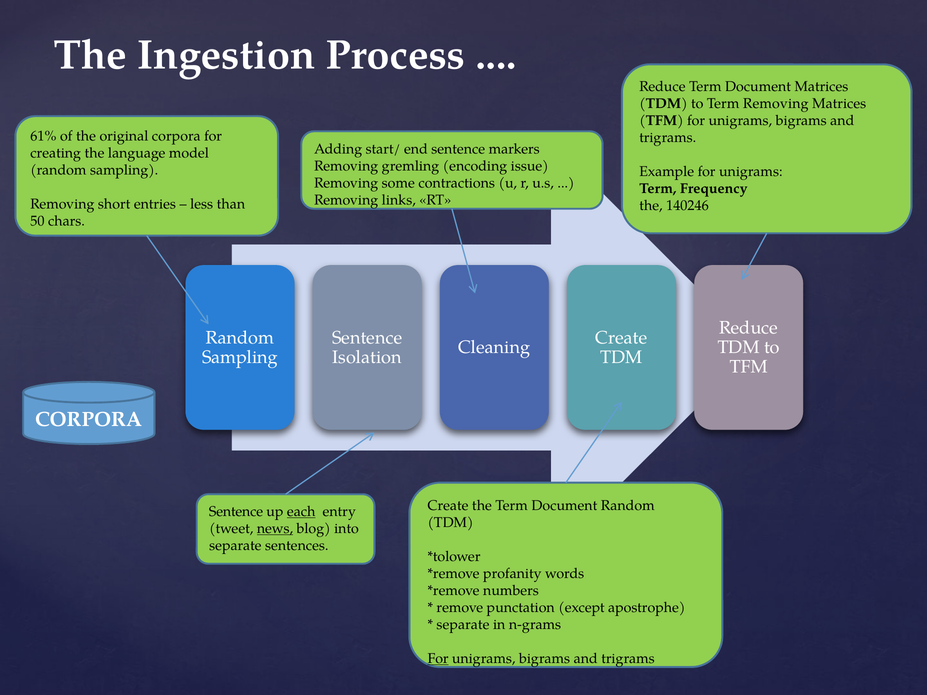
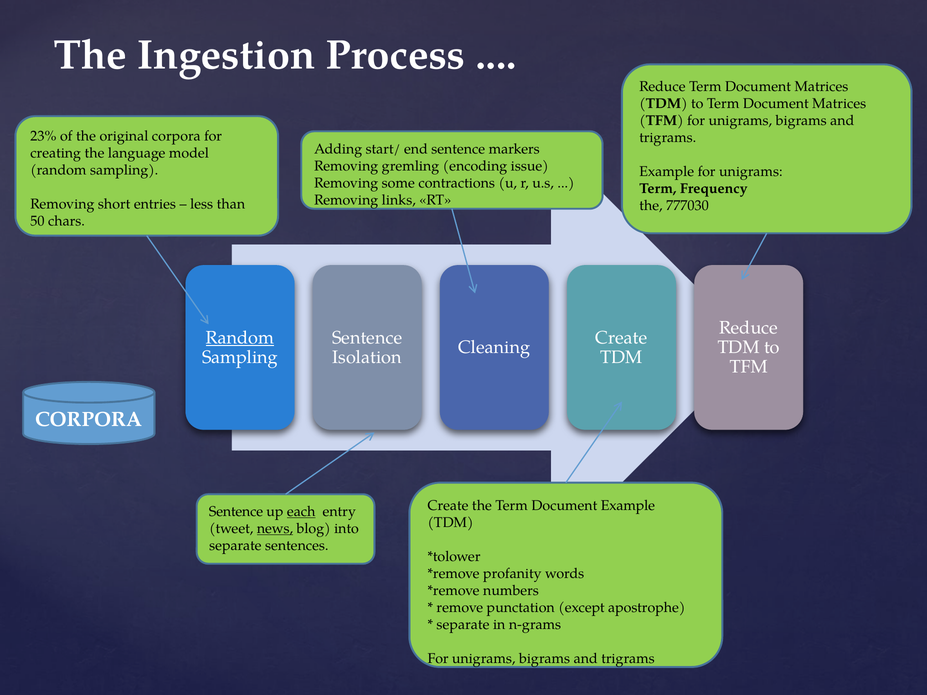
to Term Removing: Removing -> Document
61%: 61% -> 23%
140246: 140246 -> 777030
Random at (240, 338) underline: none -> present
Document Random: Random -> Example
For at (438, 659) underline: present -> none
